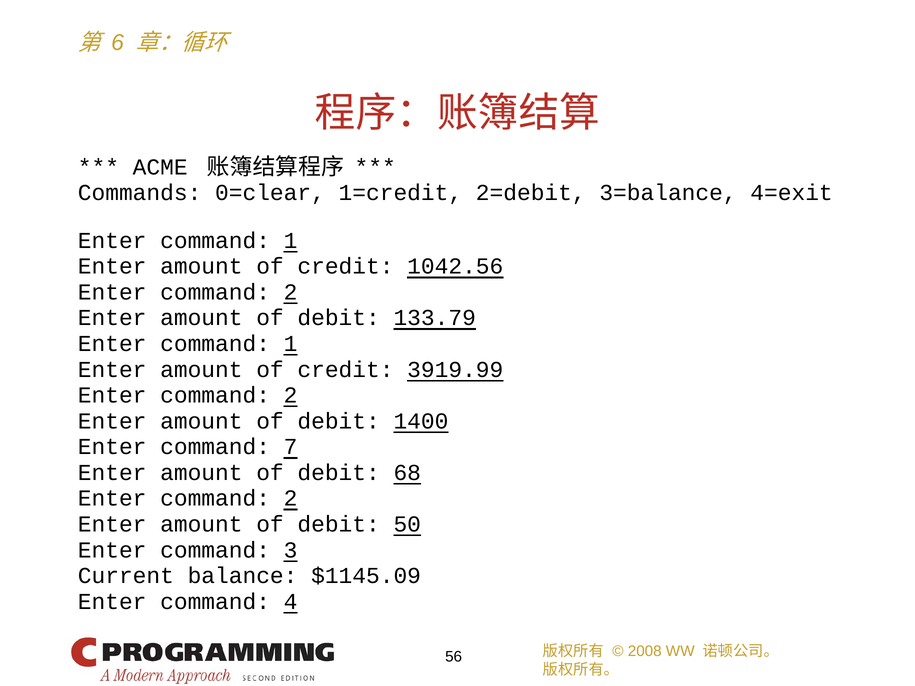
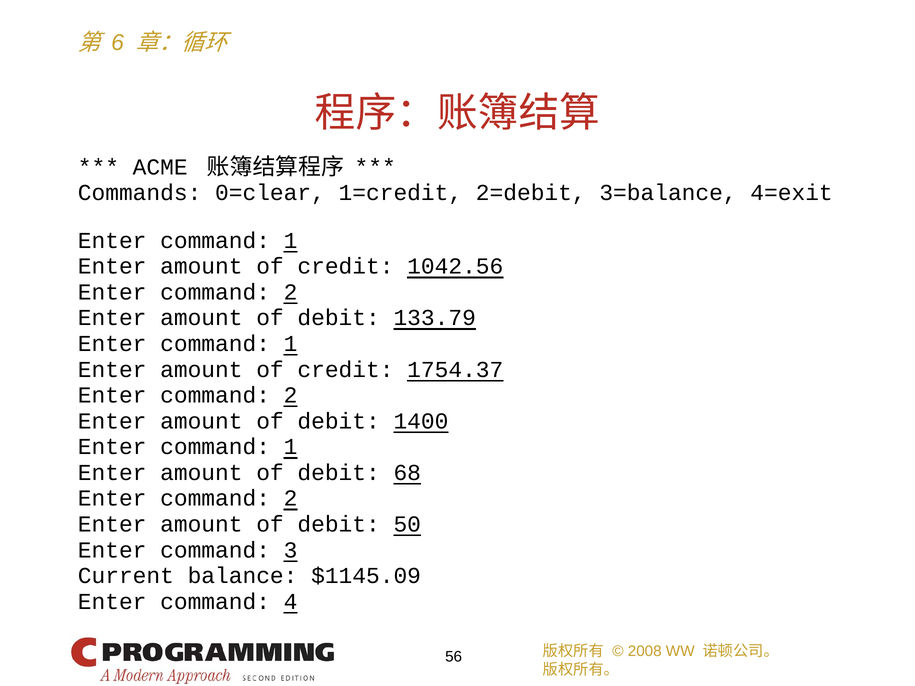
3919.99: 3919.99 -> 1754.37
7 at (291, 447): 7 -> 1
